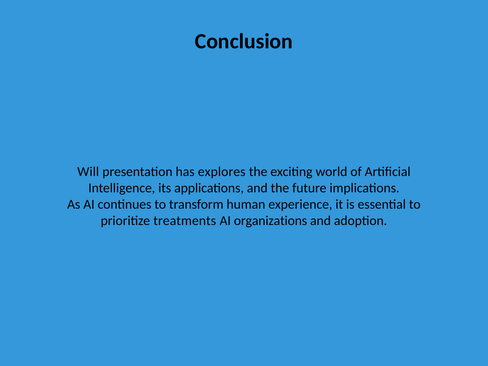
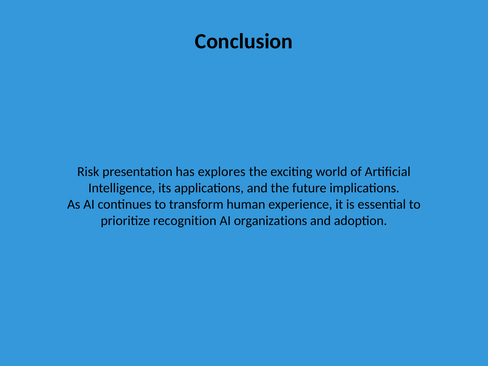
Will: Will -> Risk
treatments: treatments -> recognition
